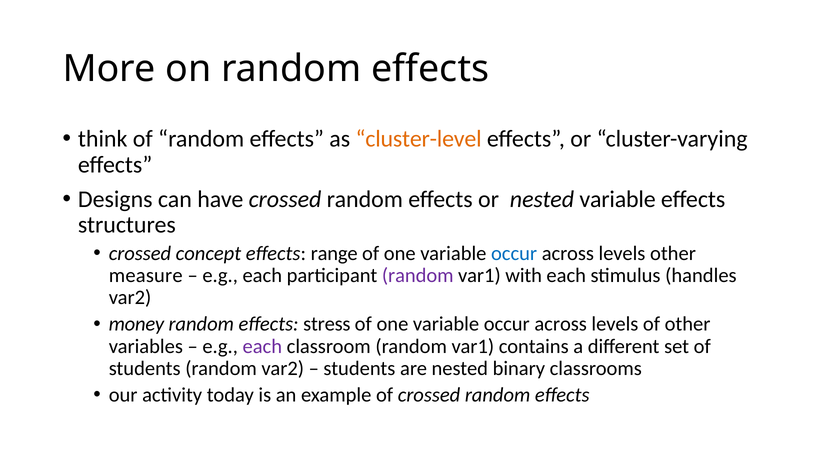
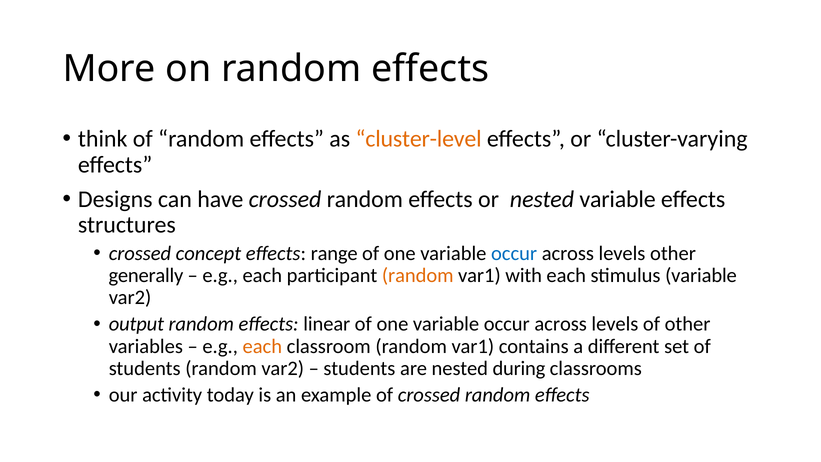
measure: measure -> generally
random at (418, 275) colour: purple -> orange
stimulus handles: handles -> variable
money: money -> output
stress: stress -> linear
each at (262, 346) colour: purple -> orange
binary: binary -> during
